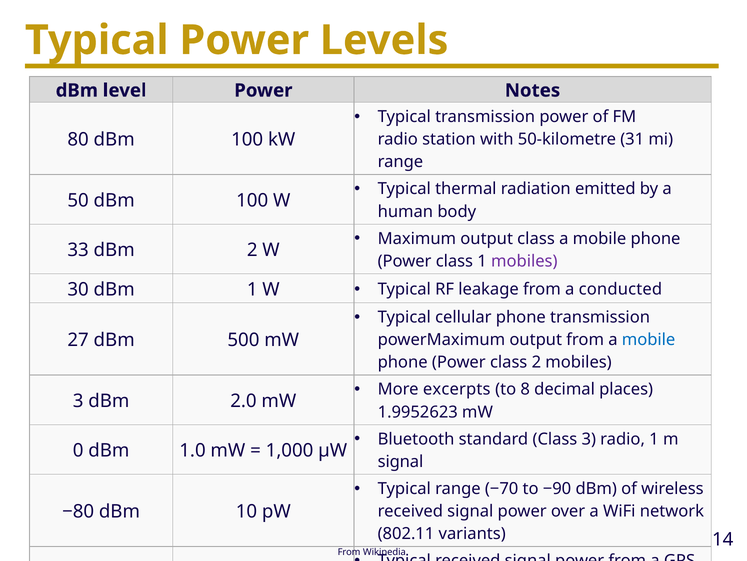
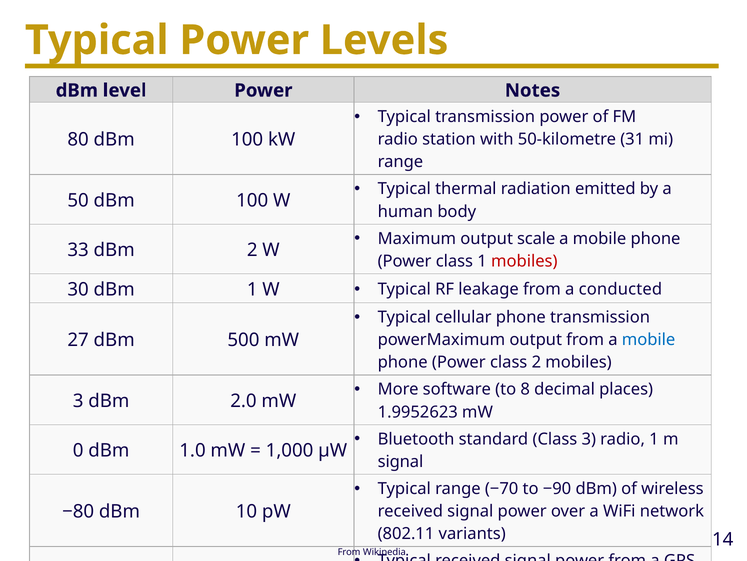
output class: class -> scale
mobiles at (524, 261) colour: purple -> red
excerpts: excerpts -> software
